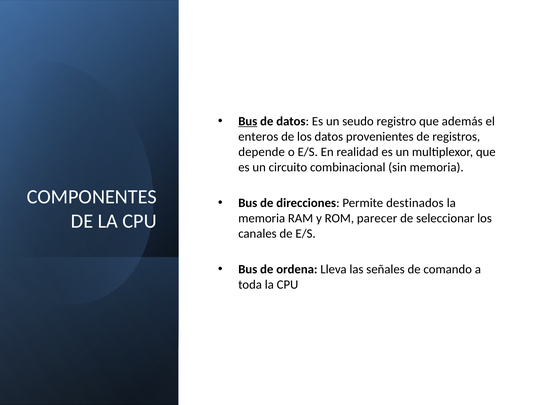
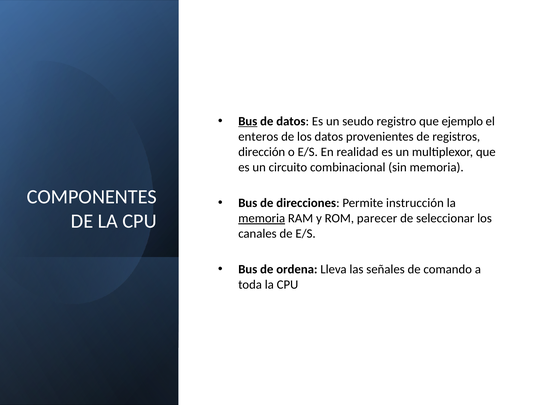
además: además -> ejemplo
depende: depende -> dirección
destinados: destinados -> instrucción
memoria at (262, 218) underline: none -> present
